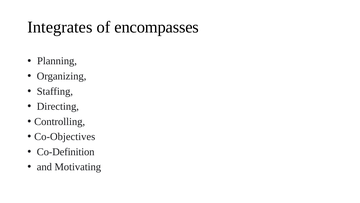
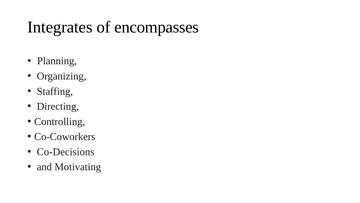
Co-Objectives: Co-Objectives -> Co-Coworkers
Co-Definition: Co-Definition -> Co-Decisions
